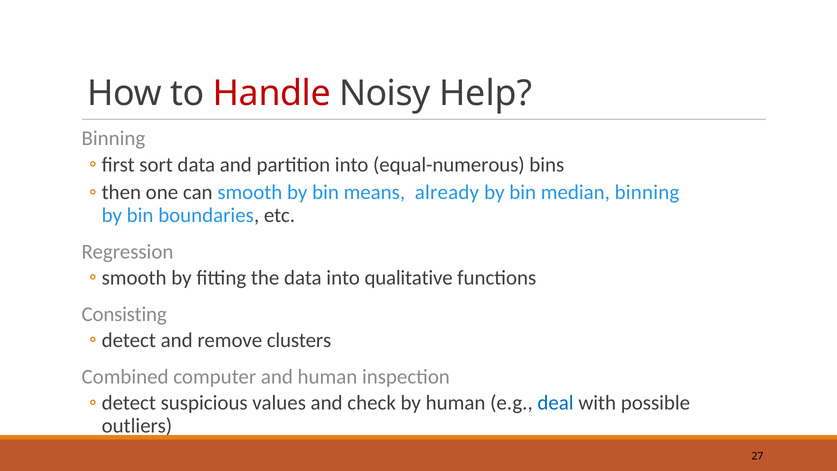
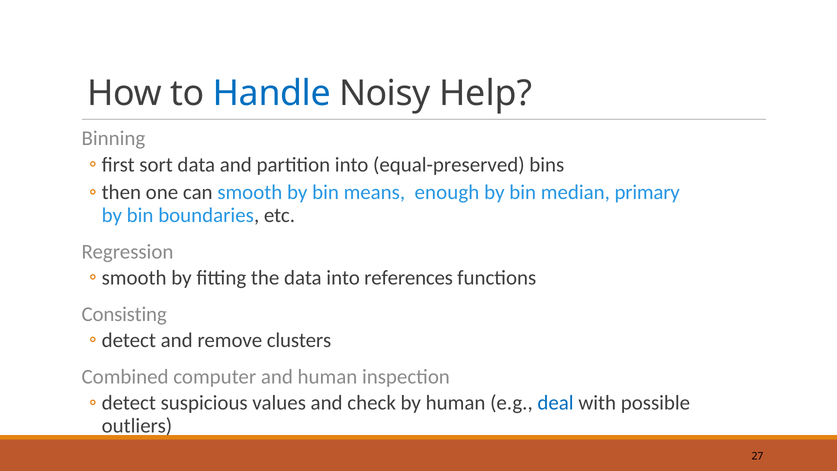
Handle colour: red -> blue
equal-numerous: equal-numerous -> equal-preserved
already: already -> enough
median binning: binning -> primary
qualitative: qualitative -> references
